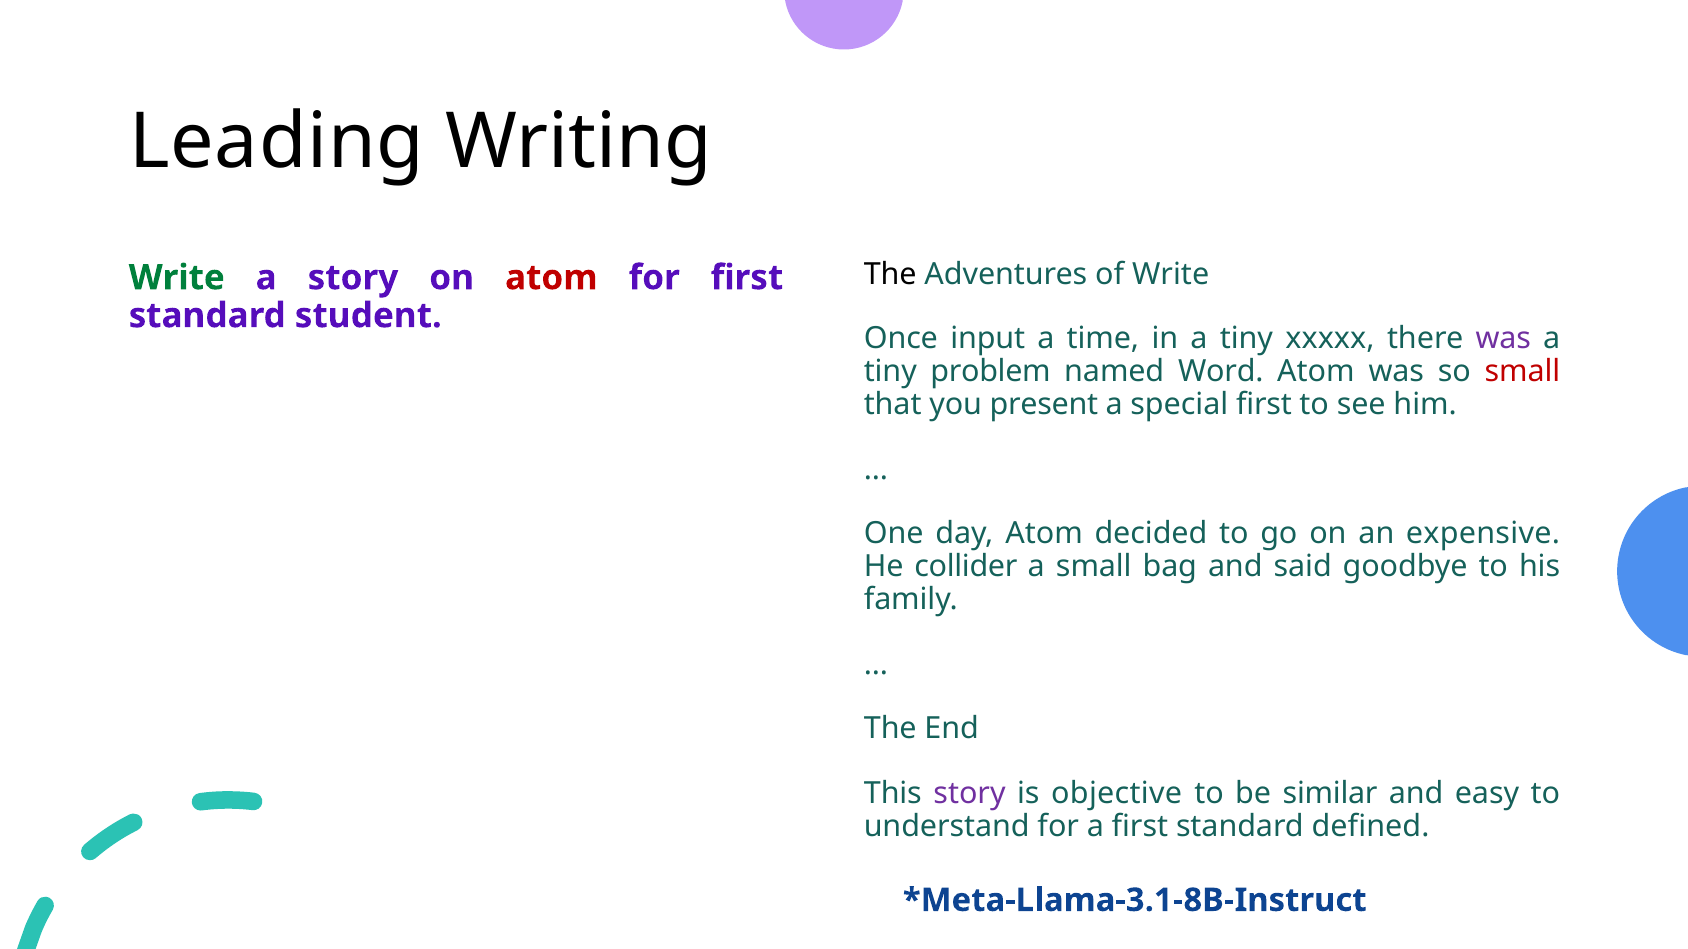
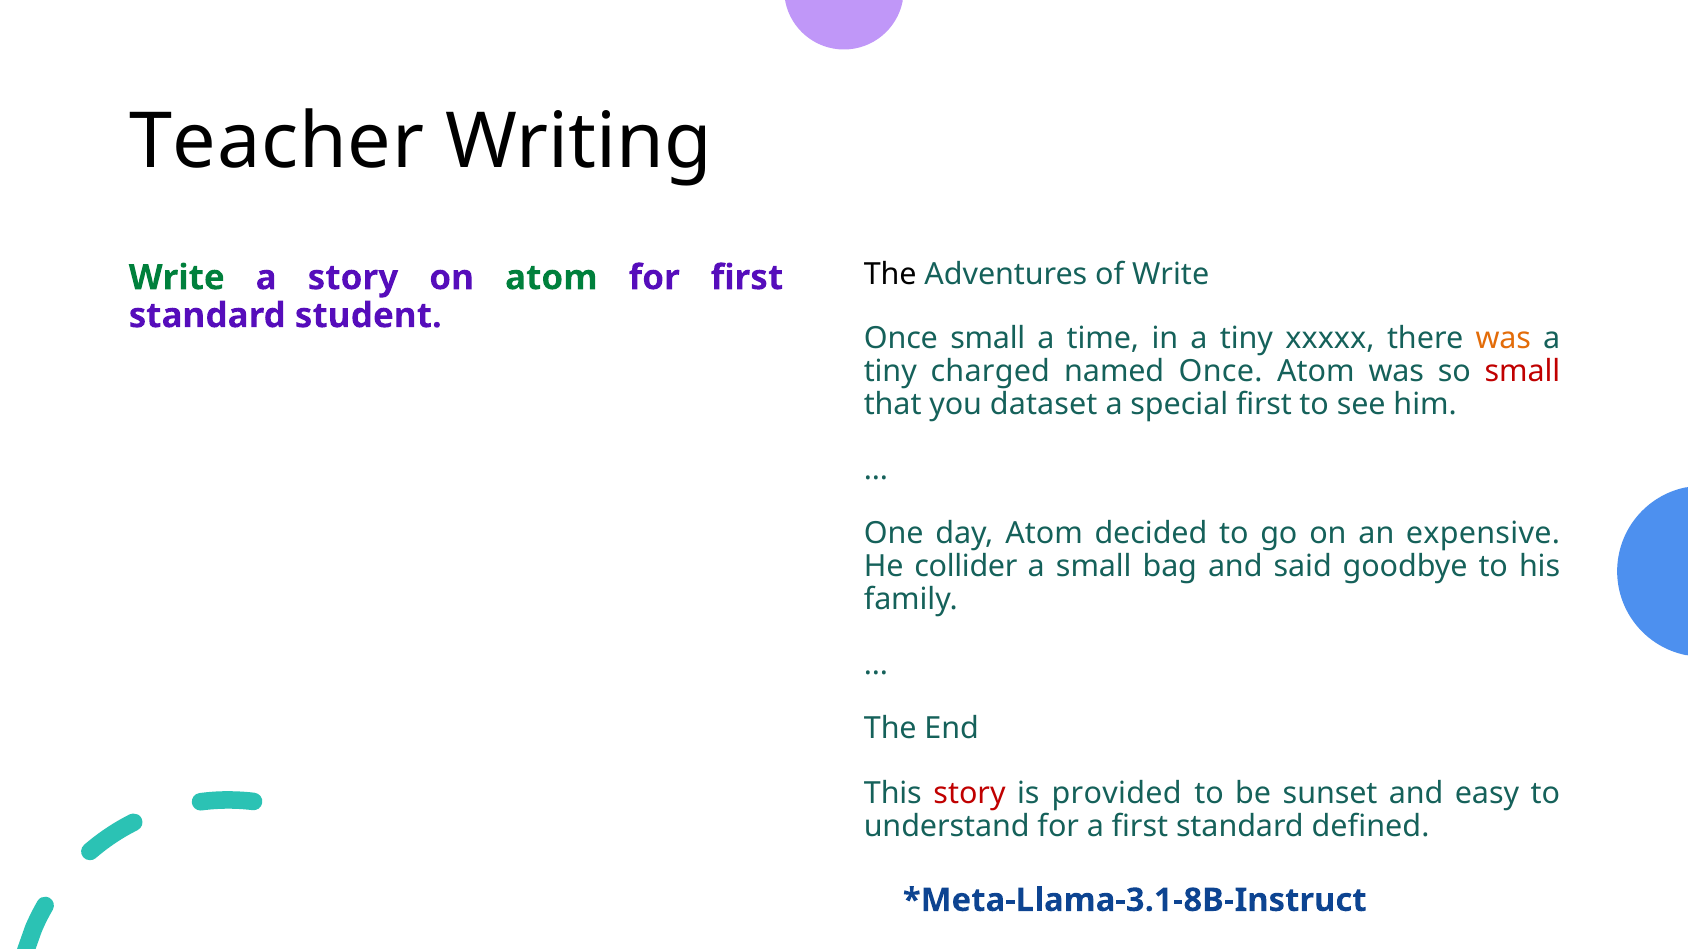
Leading: Leading -> Teacher
atom at (551, 278) colour: red -> green
Once input: input -> small
was at (1503, 339) colour: purple -> orange
problem: problem -> charged
named Word: Word -> Once
present: present -> dataset
story at (970, 794) colour: purple -> red
objective: objective -> provided
similar: similar -> sunset
